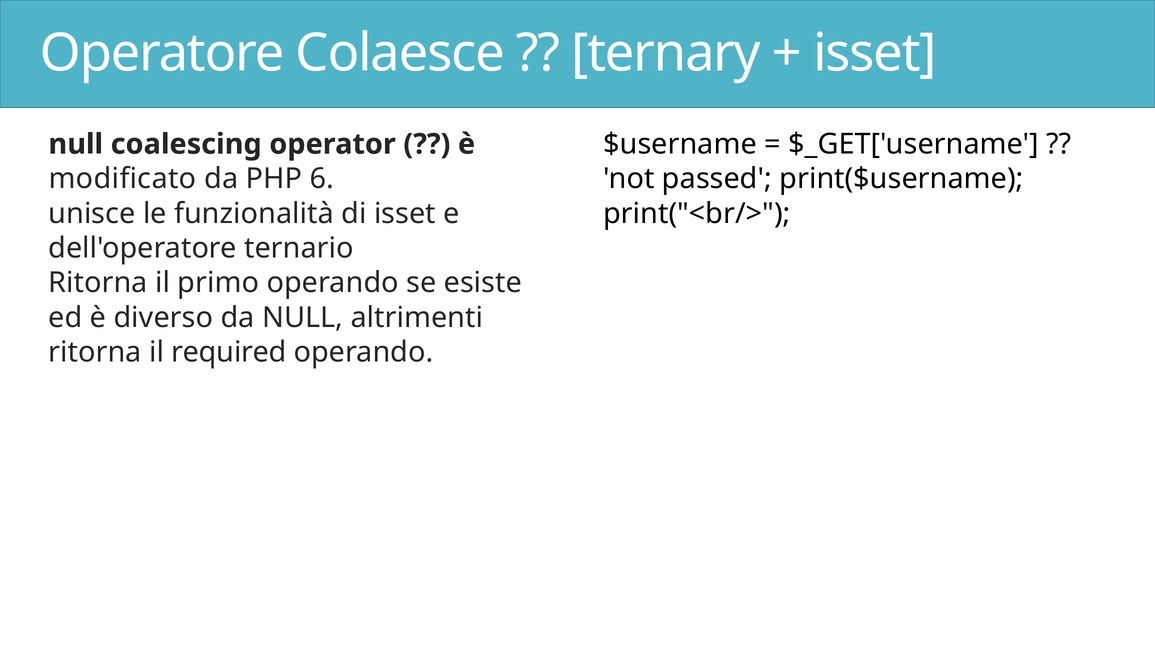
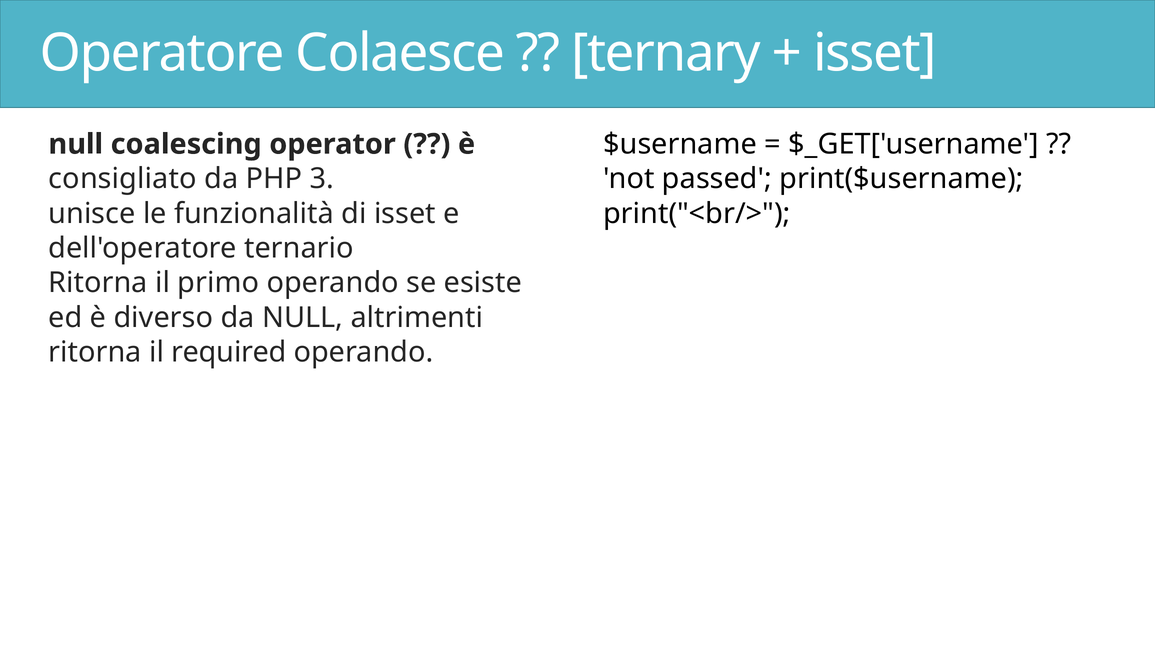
modificato: modificato -> consigliato
6: 6 -> 3
